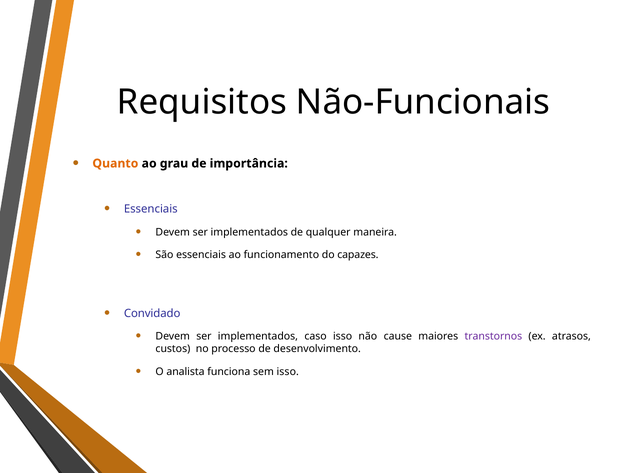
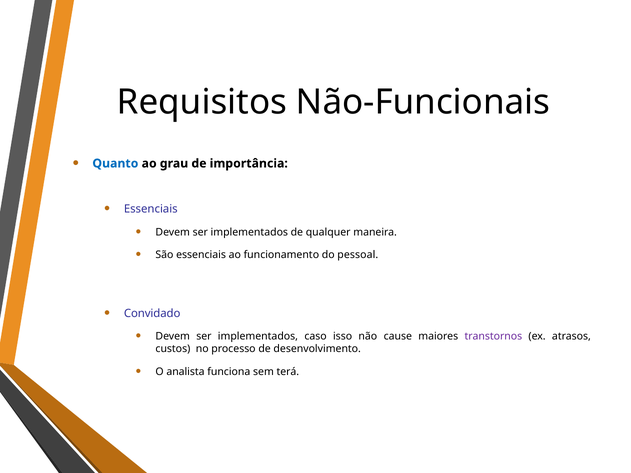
Quanto colour: orange -> blue
capazes: capazes -> pessoal
sem isso: isso -> terá
